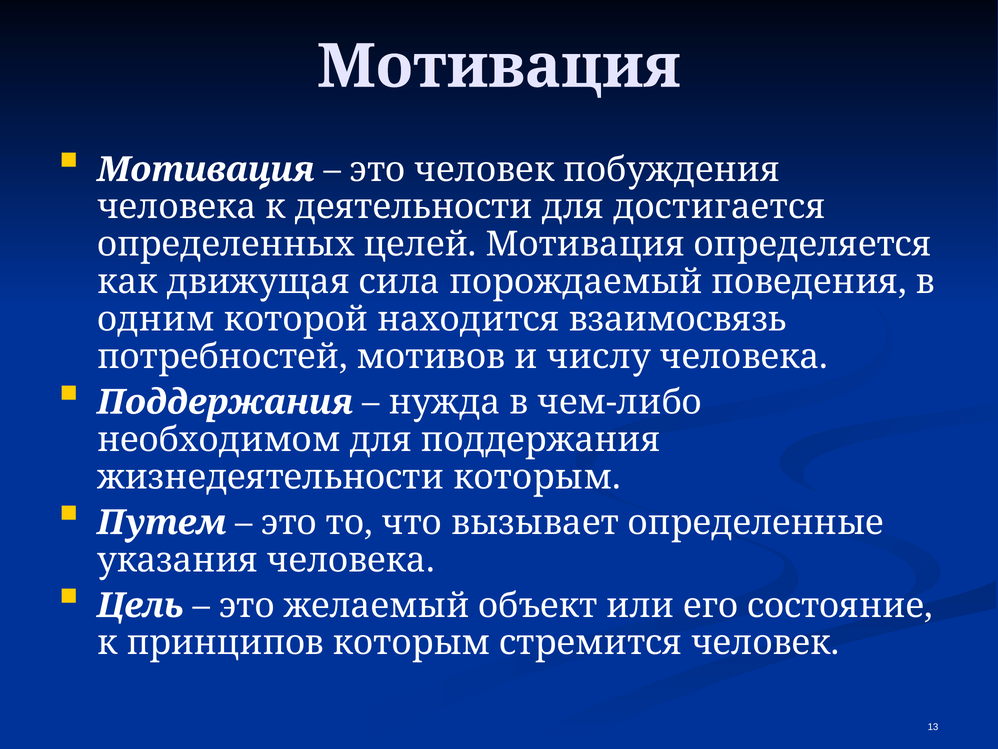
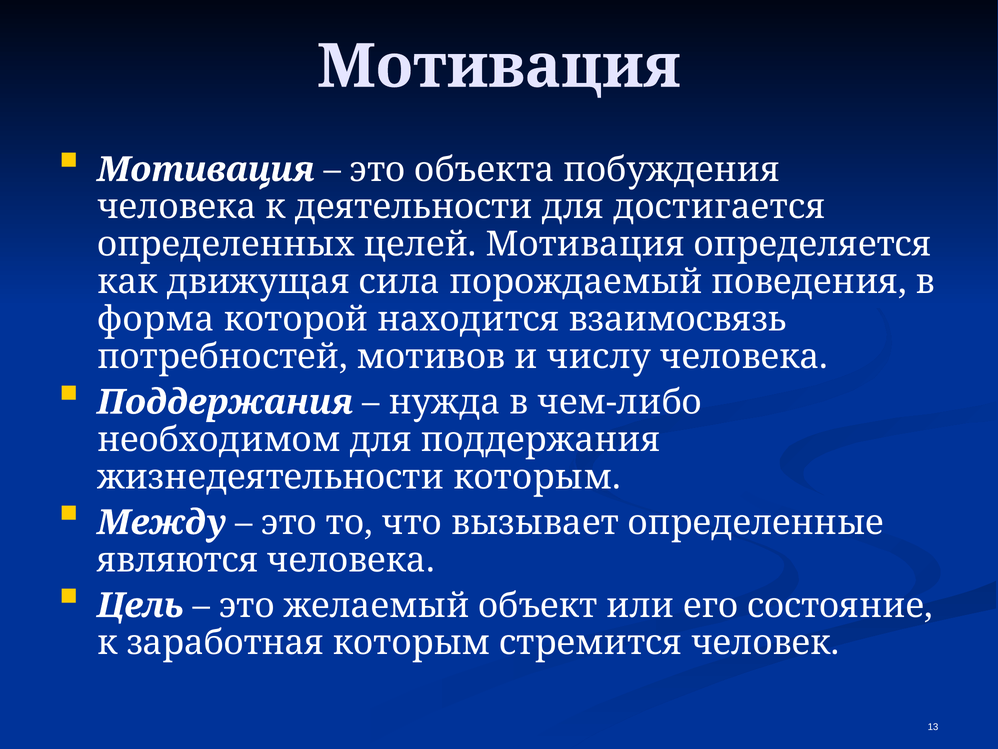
это человек: человек -> объекта
одним: одним -> форма
Путем: Путем -> Между
указания: указания -> являются
принципов: принципов -> заработная
